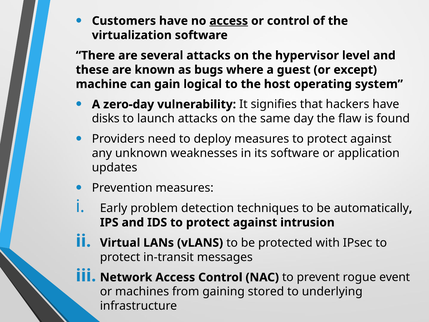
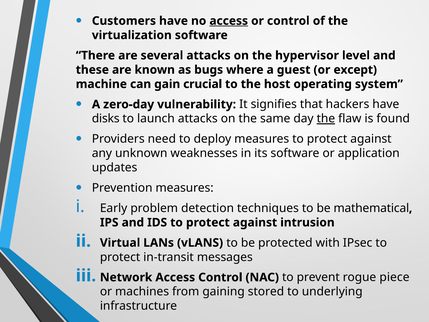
logical: logical -> crucial
the at (326, 119) underline: none -> present
automatically: automatically -> mathematical
event: event -> piece
